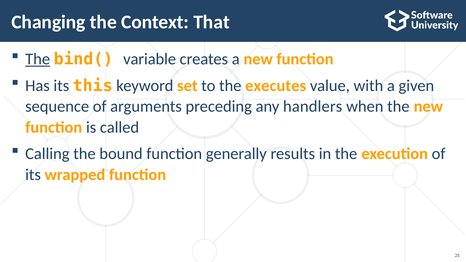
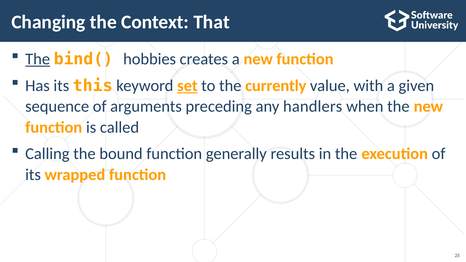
variable: variable -> hobbies
set underline: none -> present
executes: executes -> currently
